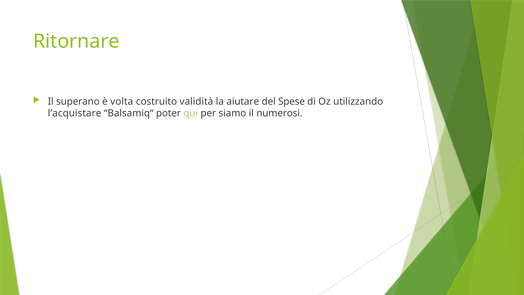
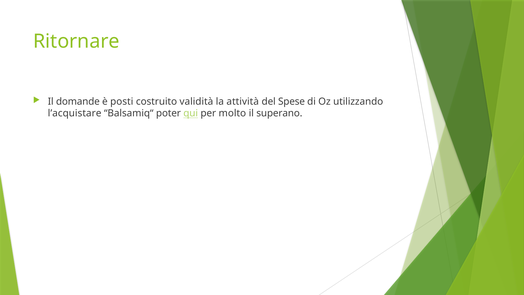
superano: superano -> domande
volta: volta -> posti
aiutare: aiutare -> attività
siamo: siamo -> molto
numerosi: numerosi -> superano
